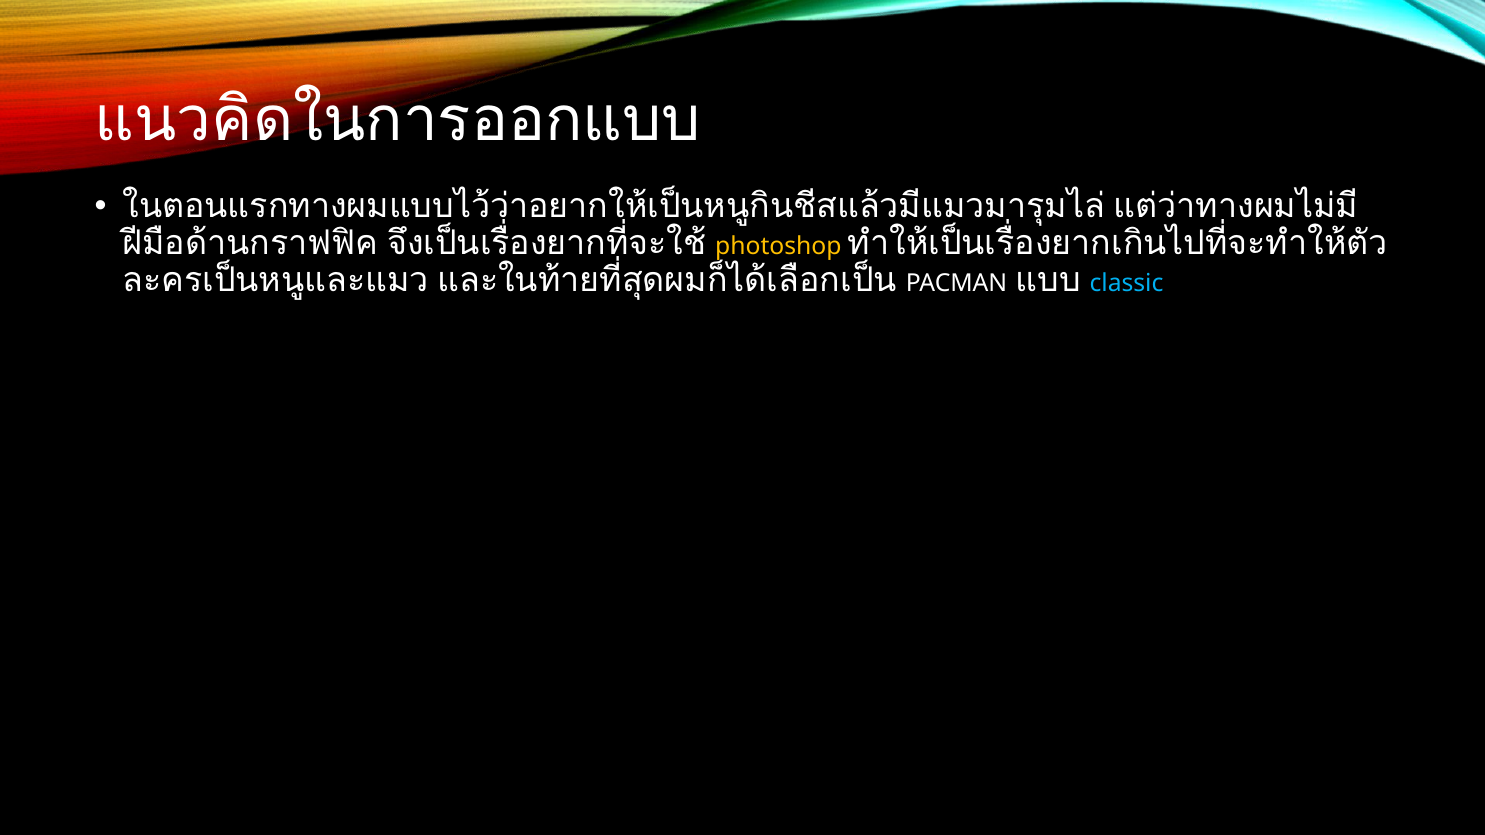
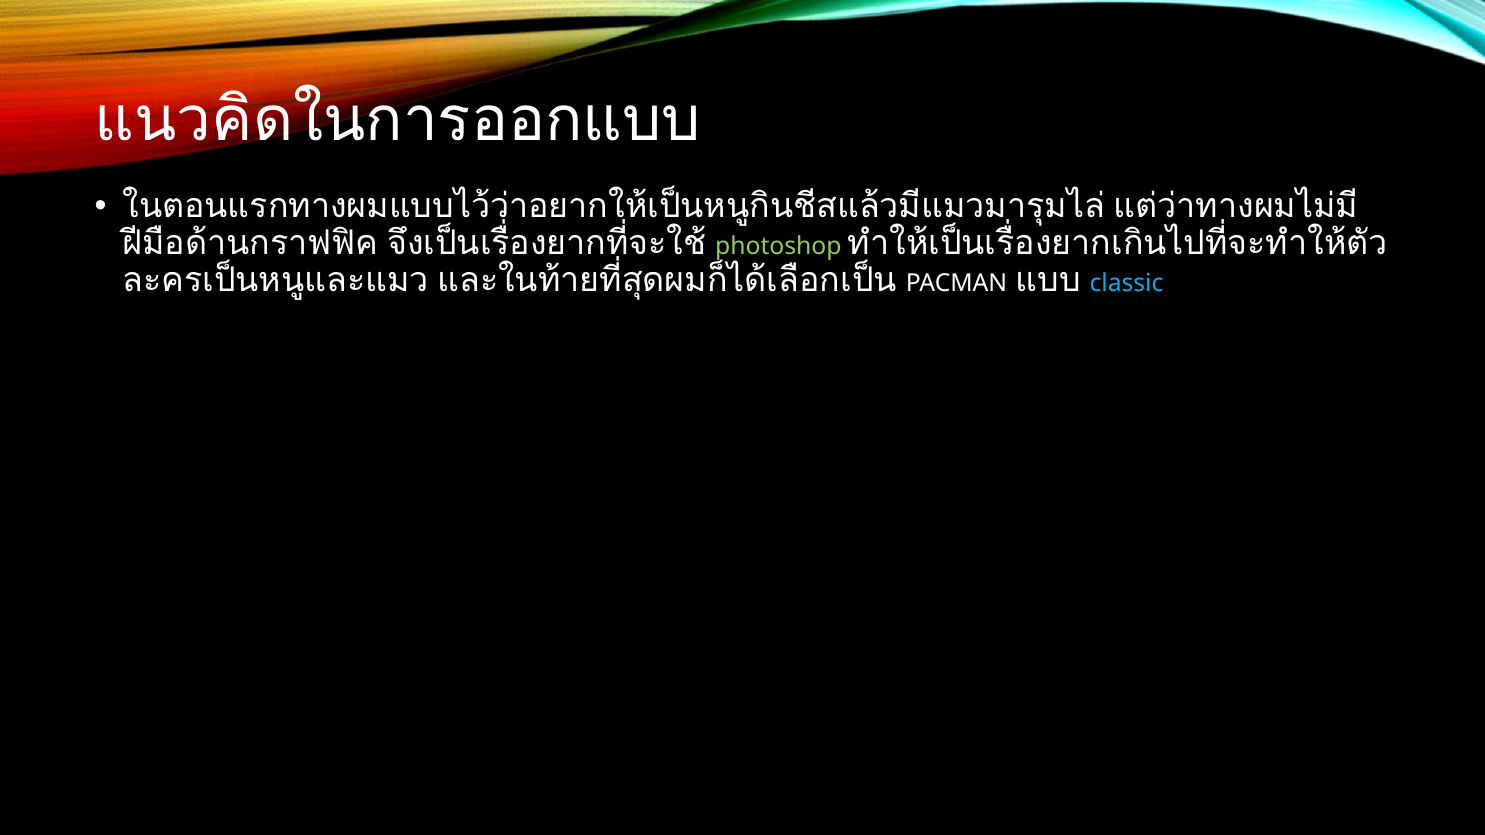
photoshop colour: yellow -> light green
